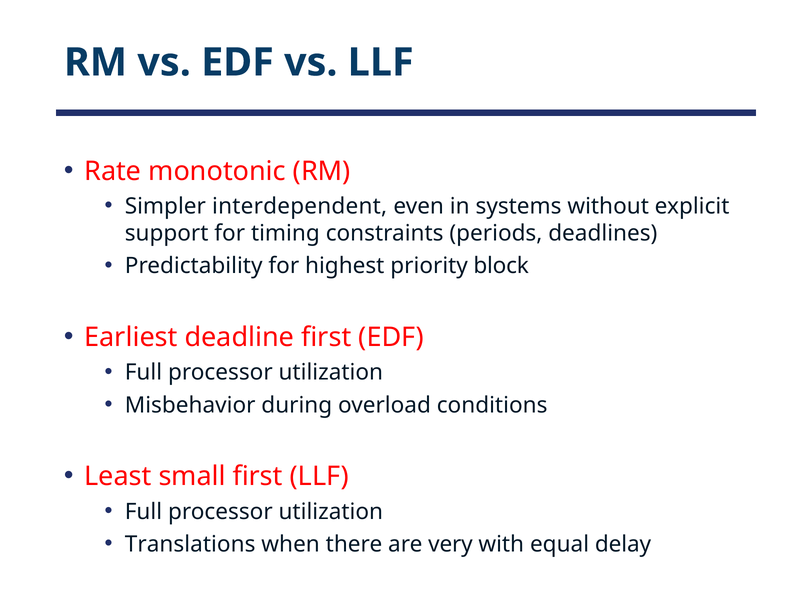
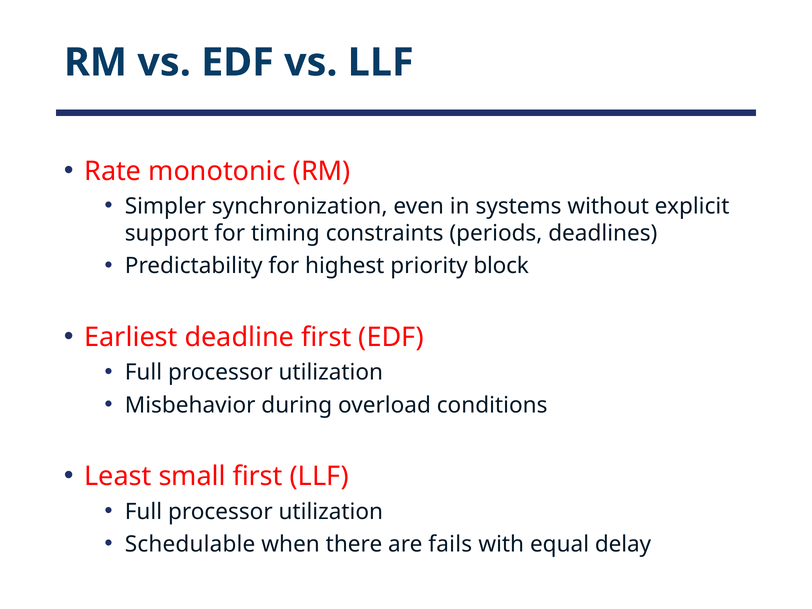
interdependent: interdependent -> synchronization
Translations: Translations -> Schedulable
very: very -> fails
